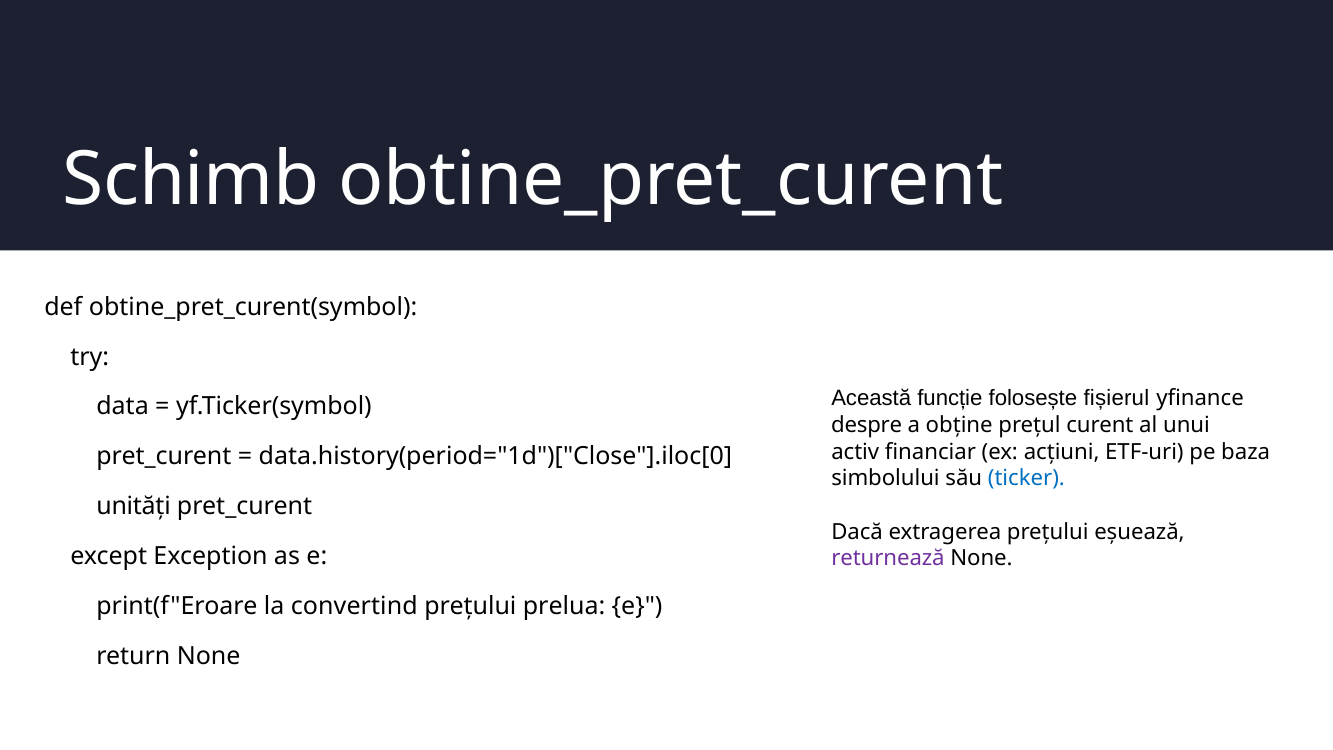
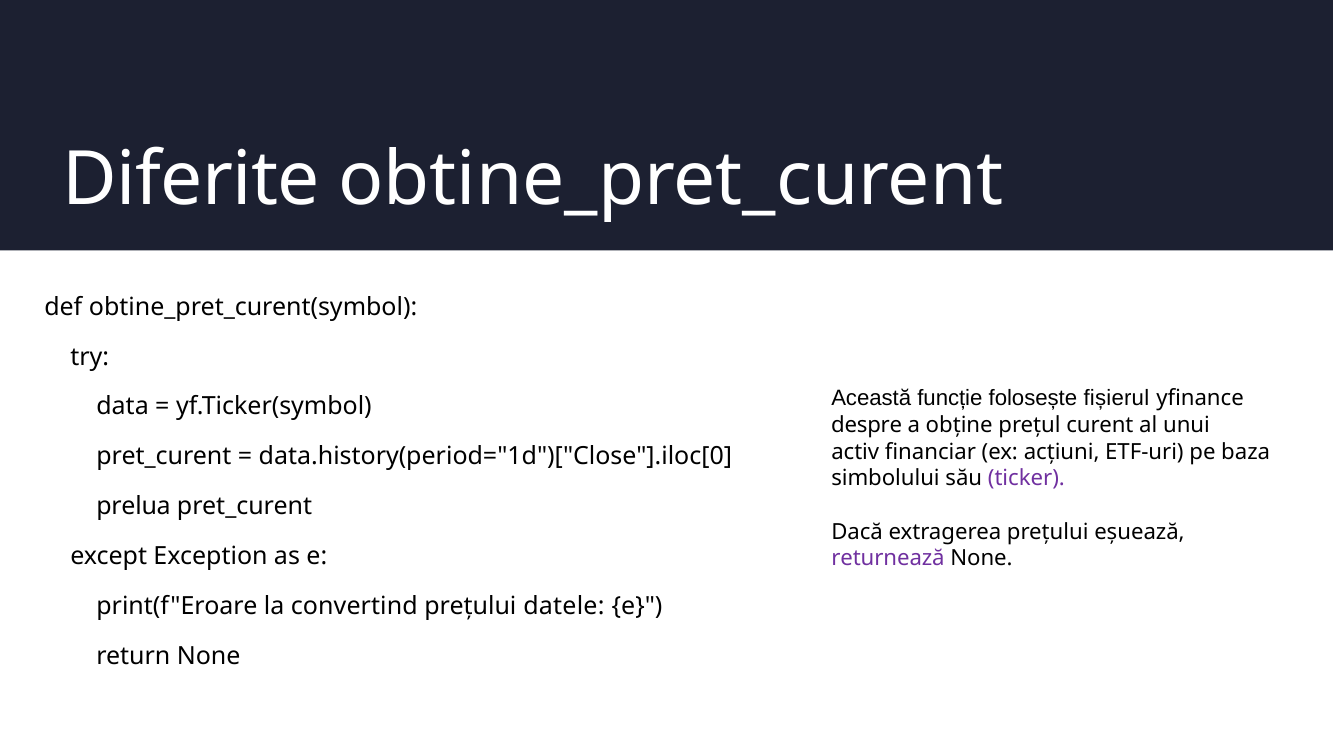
Schimb: Schimb -> Diferite
ticker colour: blue -> purple
unități: unități -> prelua
prelua: prelua -> datele
